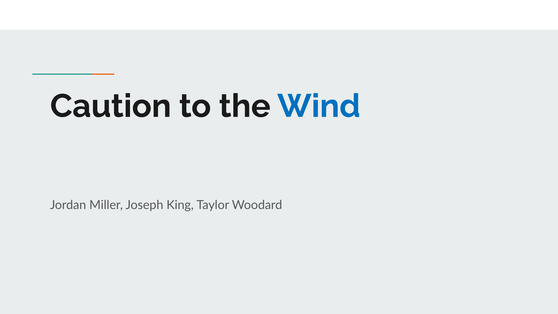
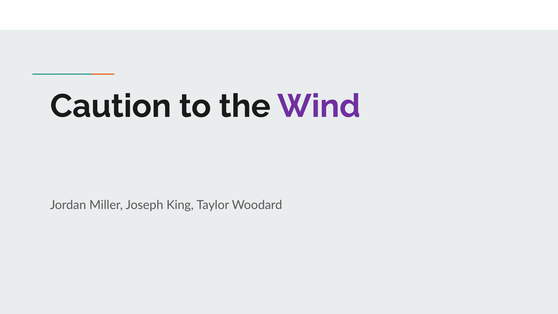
Wind colour: blue -> purple
